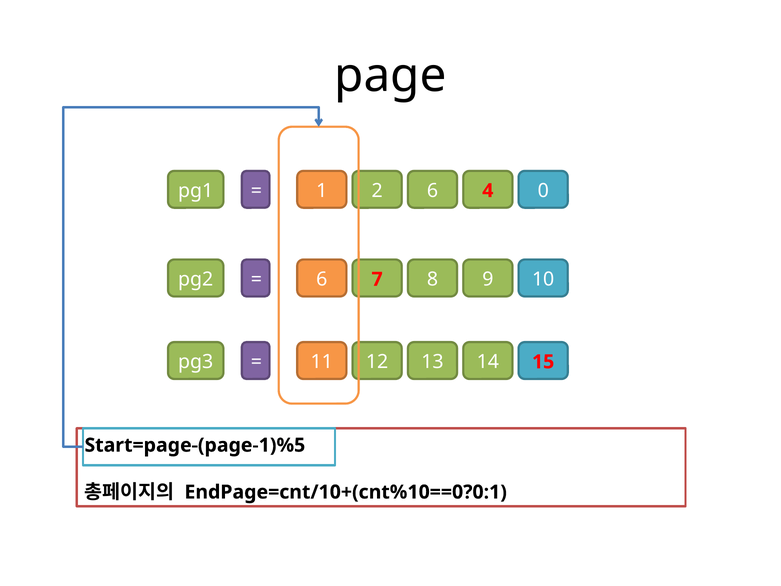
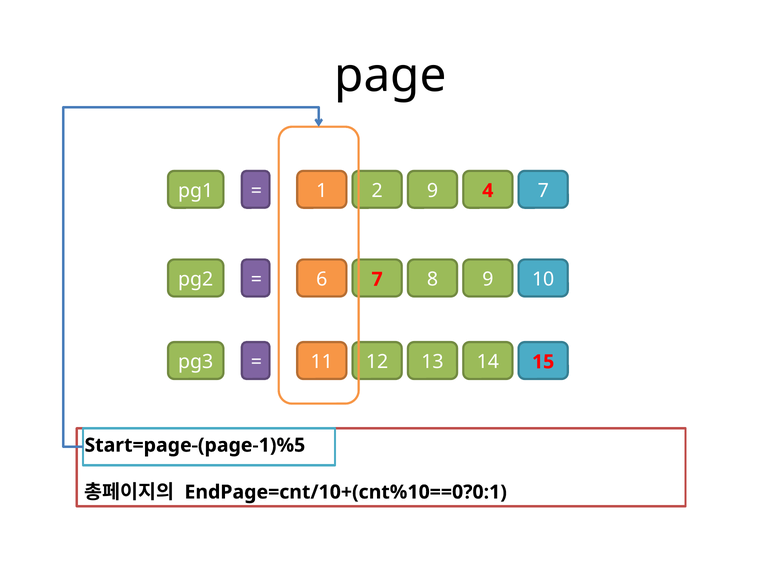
2 6: 6 -> 9
4 0: 0 -> 7
